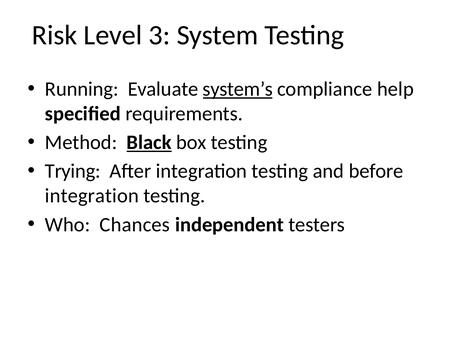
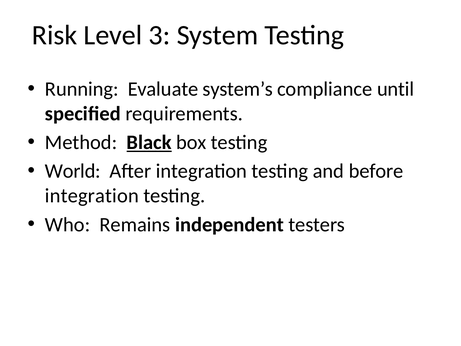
system’s underline: present -> none
help: help -> until
Trying: Trying -> World
Chances: Chances -> Remains
